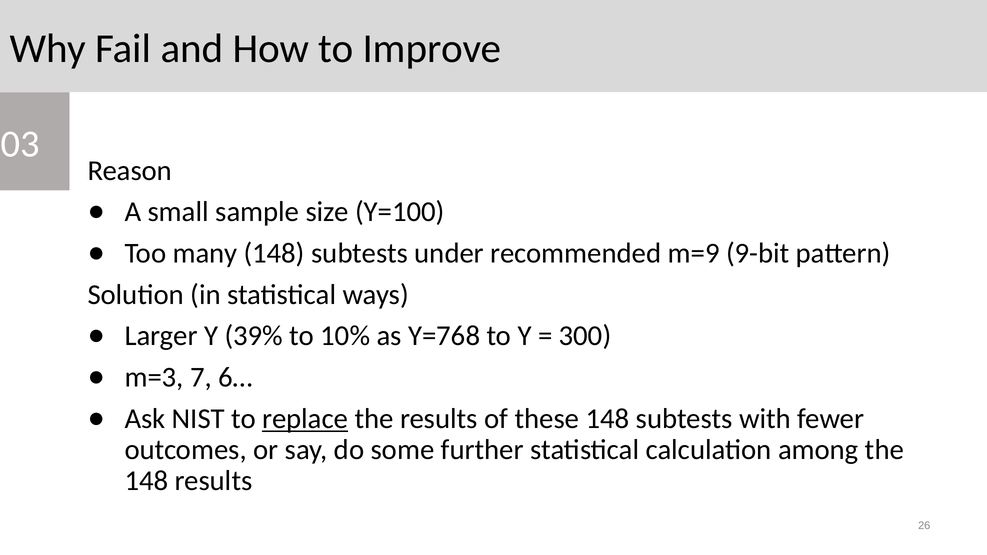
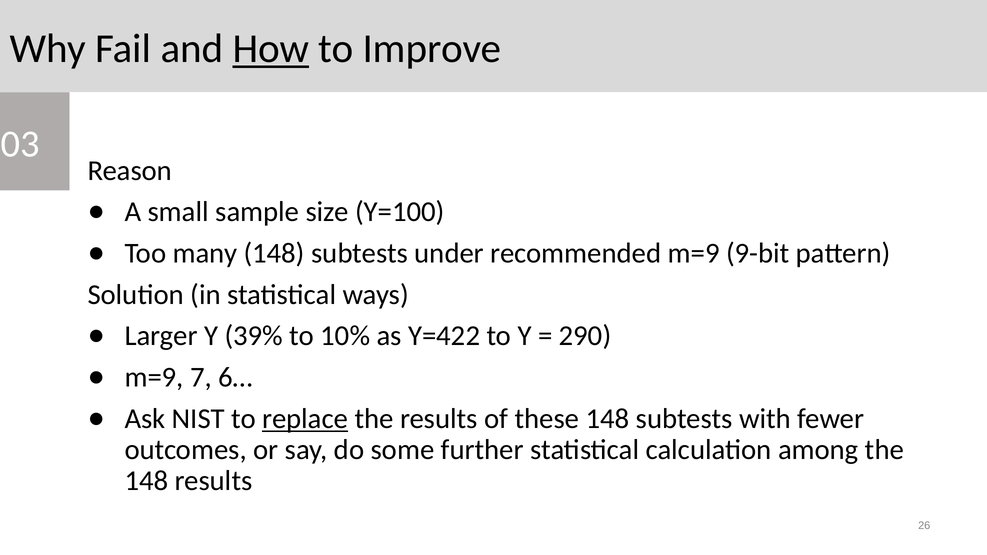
How underline: none -> present
Y=768: Y=768 -> Y=422
300: 300 -> 290
m=3 at (154, 377): m=3 -> m=9
